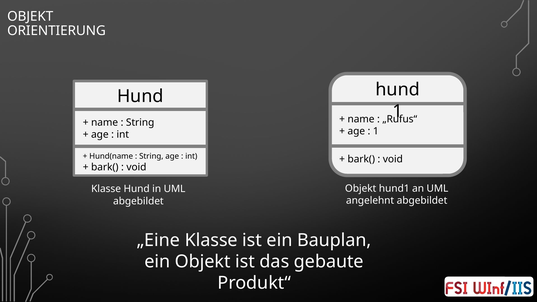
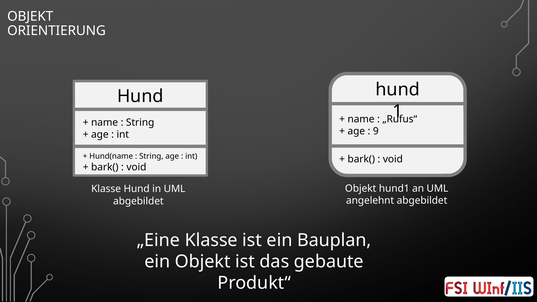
1 at (376, 131): 1 -> 9
